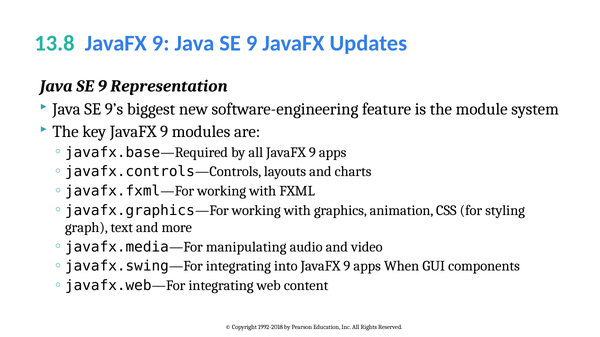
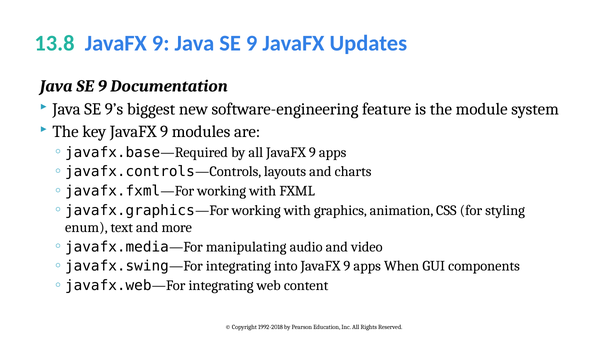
Representation: Representation -> Documentation
graph: graph -> enum
